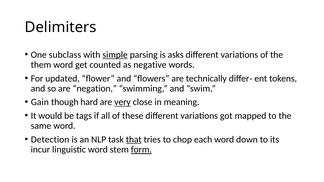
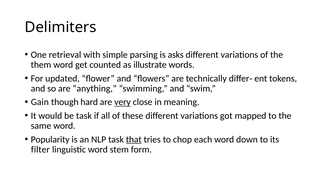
subclass: subclass -> retrieval
simple underline: present -> none
negative: negative -> illustrate
negation: negation -> anything
be tags: tags -> task
Detection: Detection -> Popularity
incur: incur -> filter
form underline: present -> none
